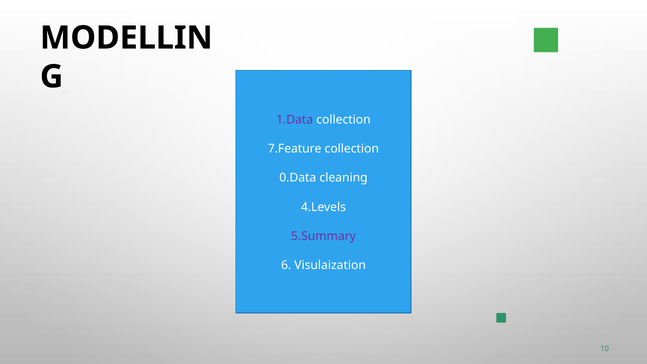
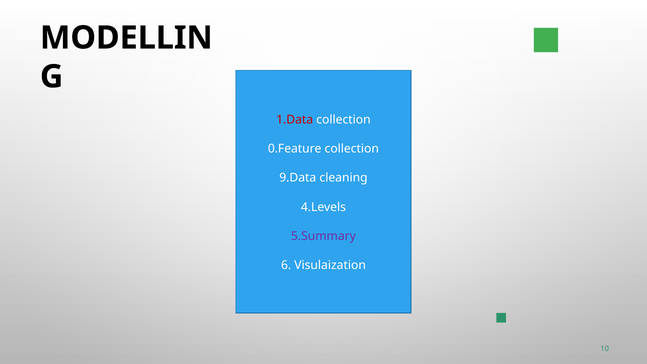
1.Data colour: purple -> red
7.Feature: 7.Feature -> 0.Feature
0.Data: 0.Data -> 9.Data
